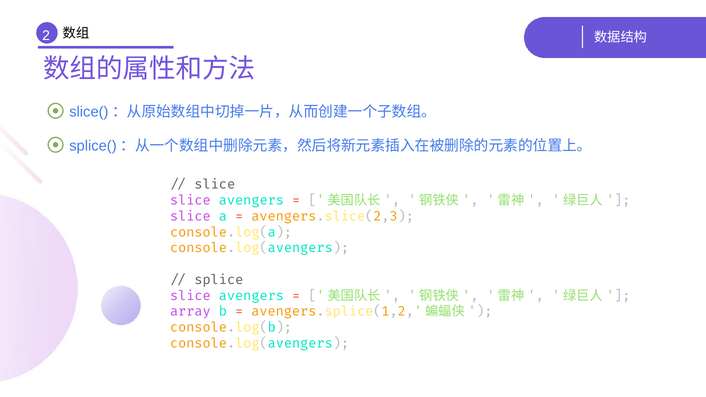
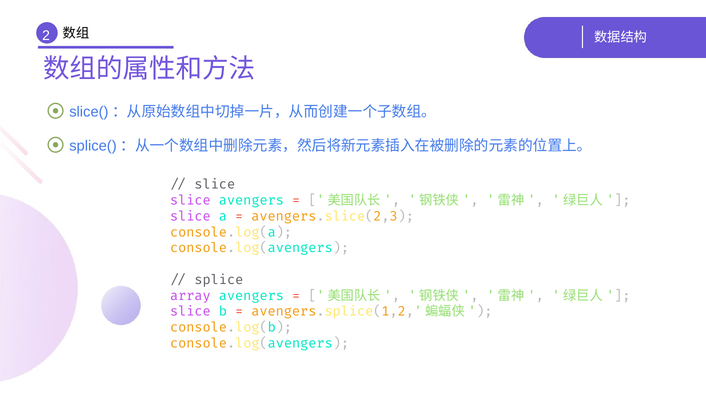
slice at (190, 296): slice -> array
array at (190, 312): array -> slice
